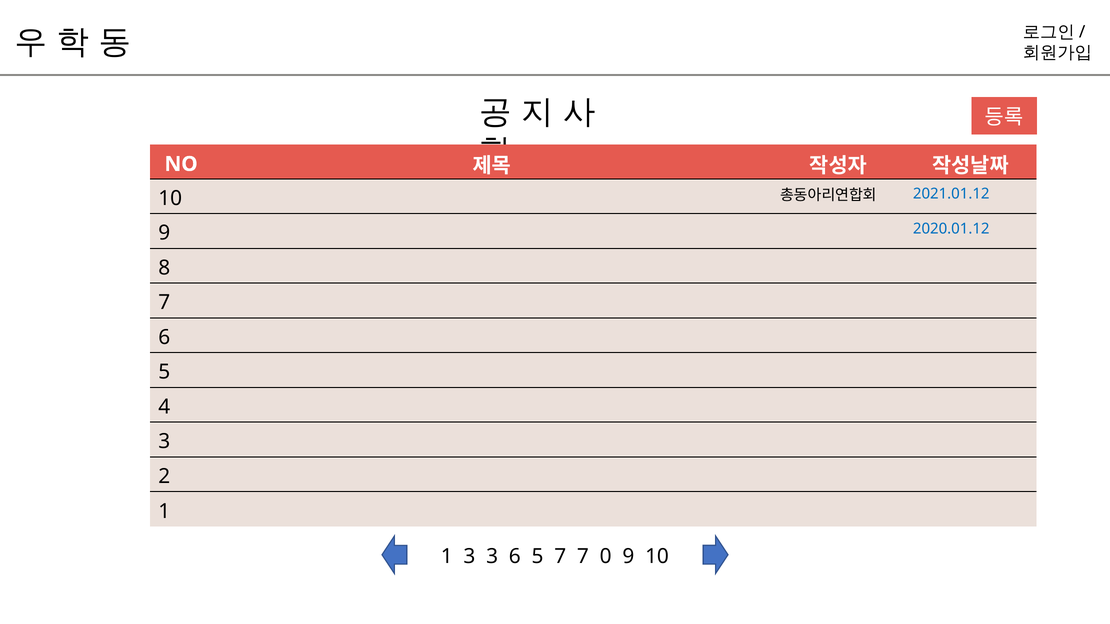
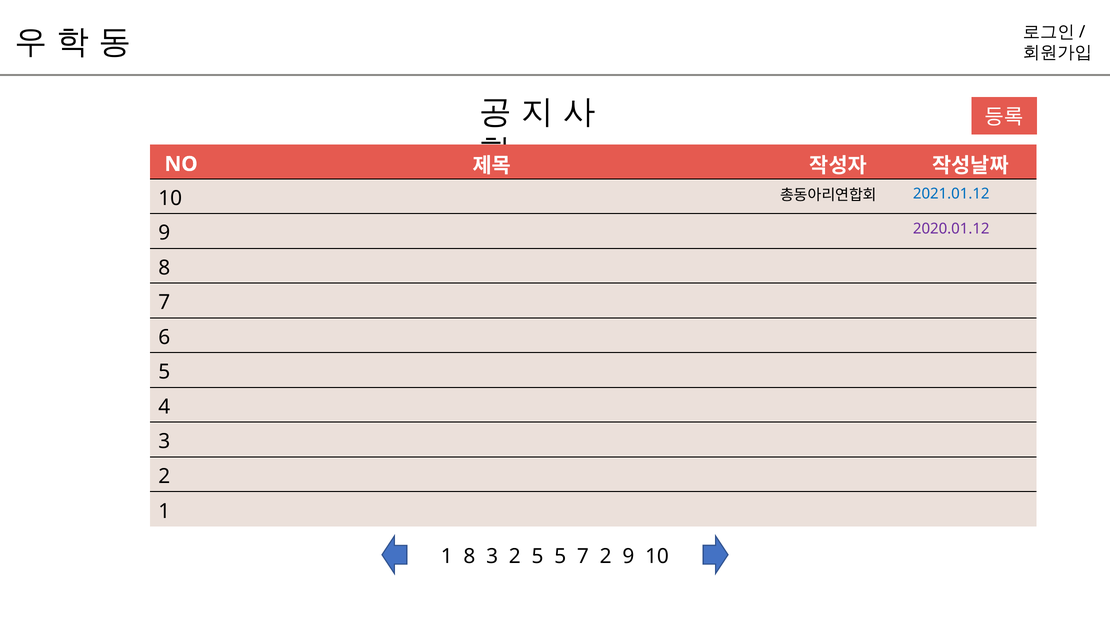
2020.01.12 colour: blue -> purple
1 3: 3 -> 8
6 at (515, 557): 6 -> 2
5 7: 7 -> 5
7 0: 0 -> 2
